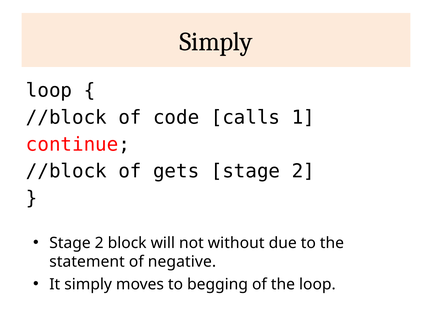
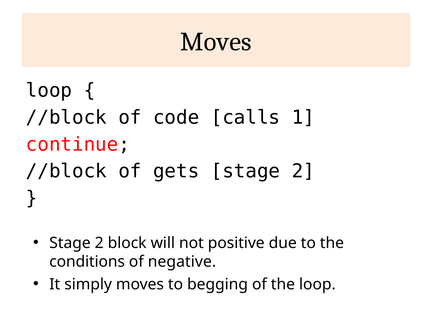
Simply at (216, 42): Simply -> Moves
without: without -> positive
statement: statement -> conditions
